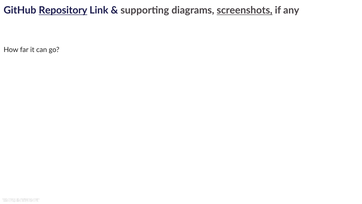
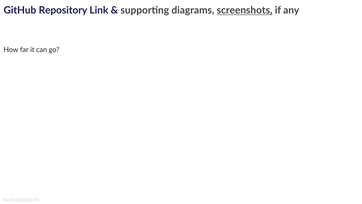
Repository underline: present -> none
